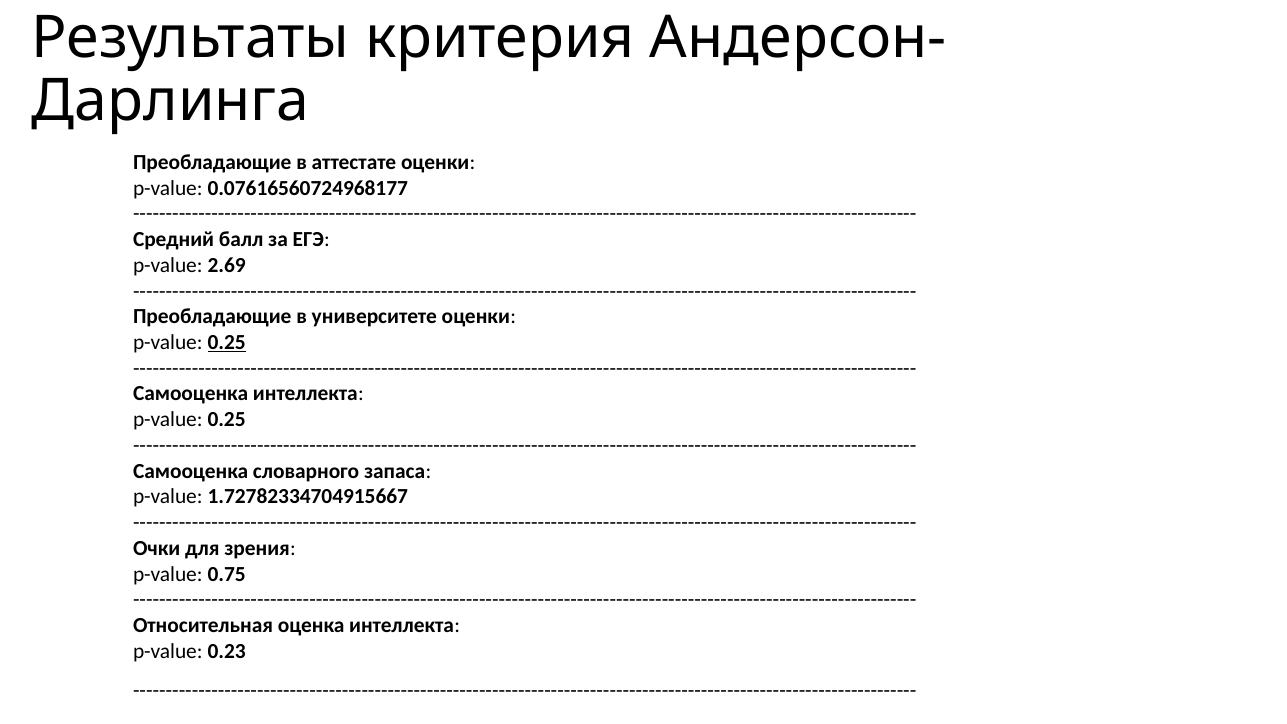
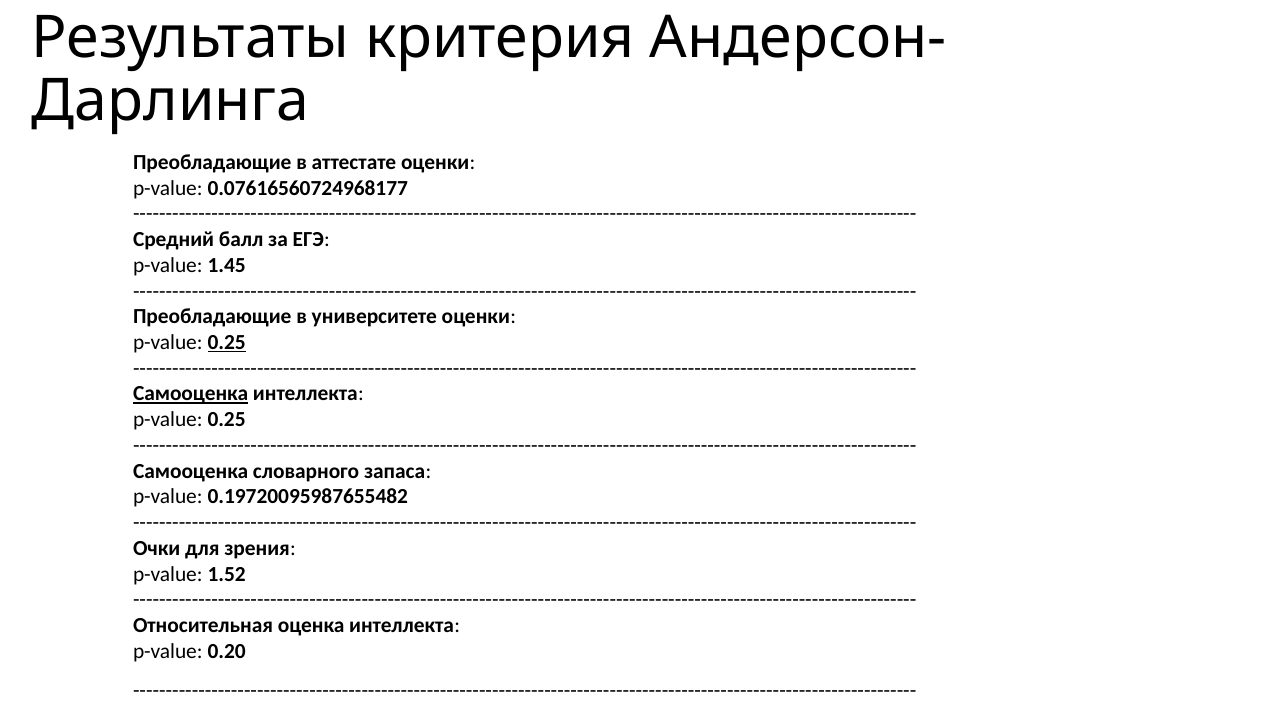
2.69: 2.69 -> 1.45
Самооценка at (191, 394) underline: none -> present
1.72782334704915667: 1.72782334704915667 -> 0.19720095987655482
0.75: 0.75 -> 1.52
0.23: 0.23 -> 0.20
